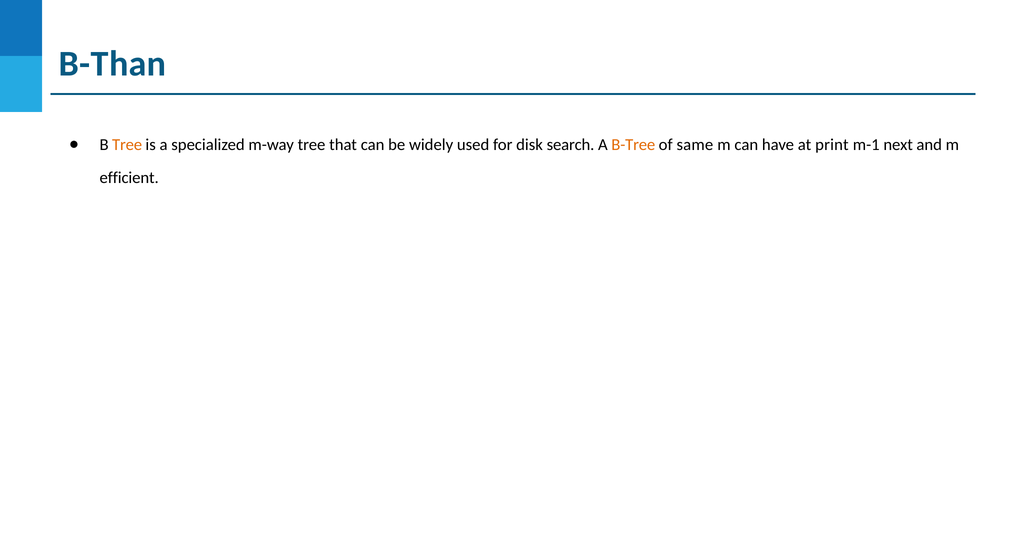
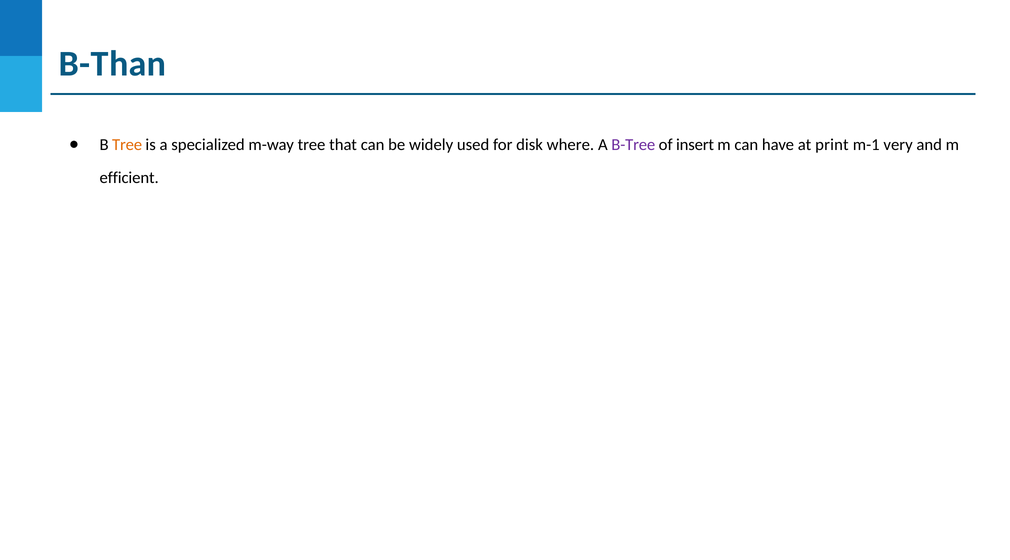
search: search -> where
B-Tree colour: orange -> purple
same: same -> insert
next: next -> very
